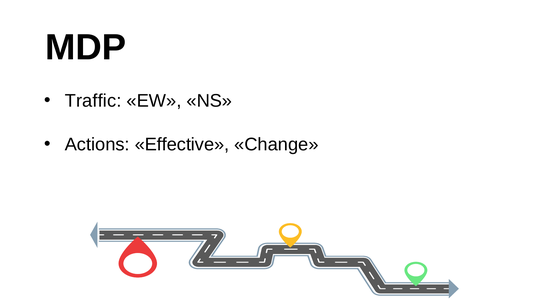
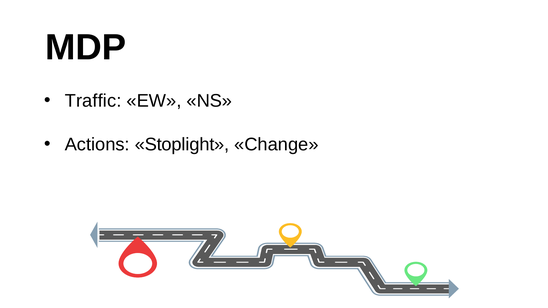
Effective: Effective -> Stoplight
